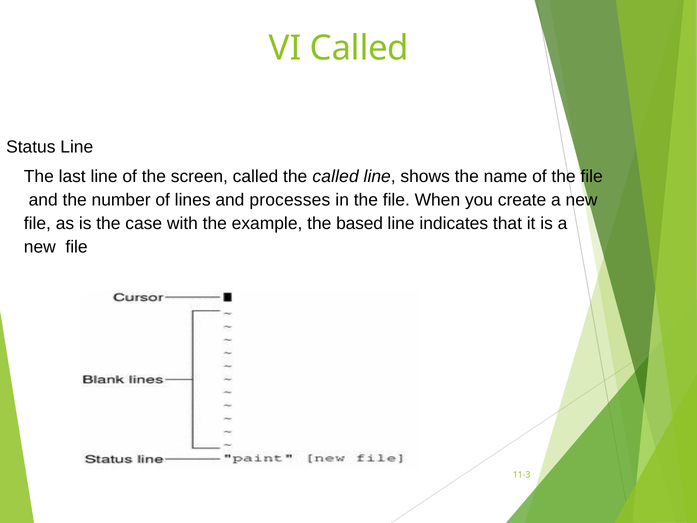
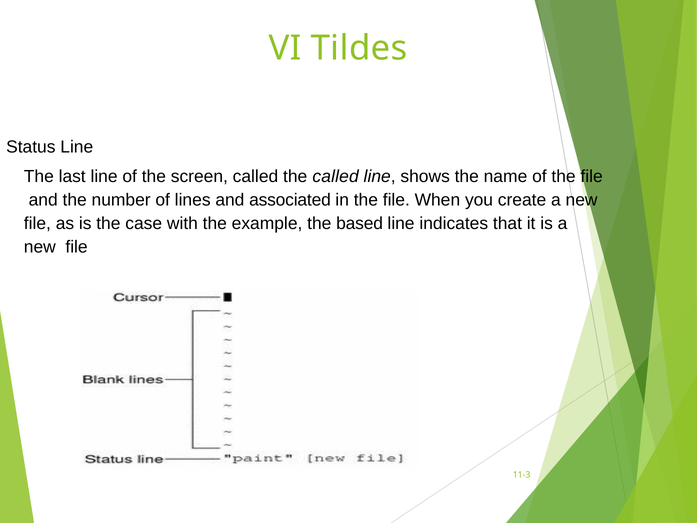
VI Called: Called -> Tildes
processes: processes -> associated
